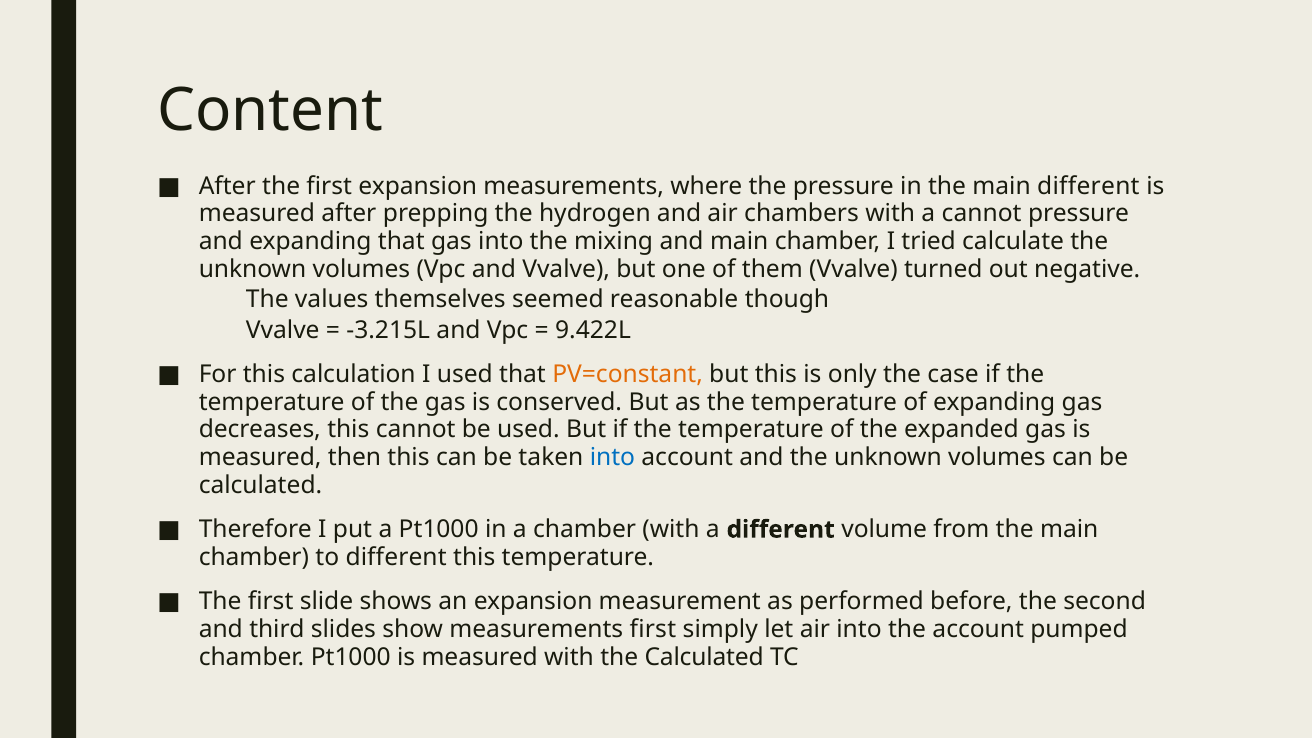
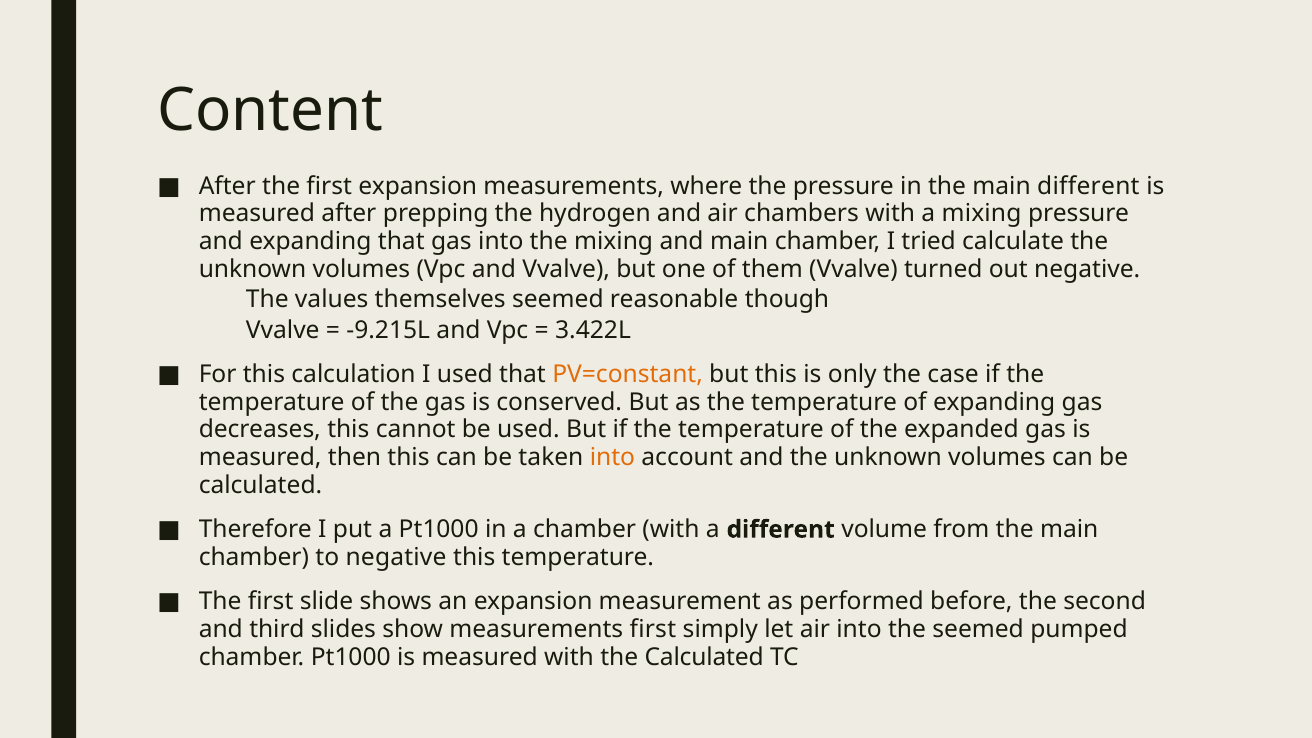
a cannot: cannot -> mixing
-3.215L: -3.215L -> -9.215L
9.422L: 9.422L -> 3.422L
into at (612, 458) colour: blue -> orange
to different: different -> negative
the account: account -> seemed
